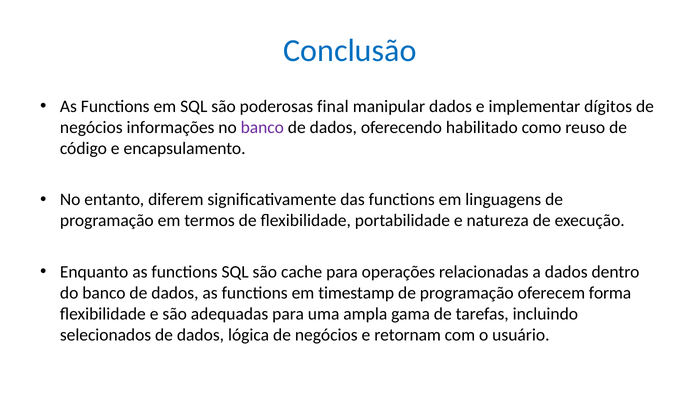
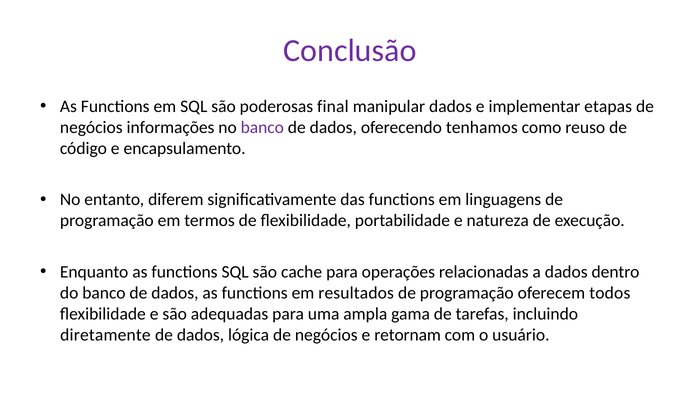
Conclusão colour: blue -> purple
dígitos: dígitos -> etapas
habilitado: habilitado -> tenhamos
timestamp: timestamp -> resultados
forma: forma -> todos
selecionados: selecionados -> diretamente
